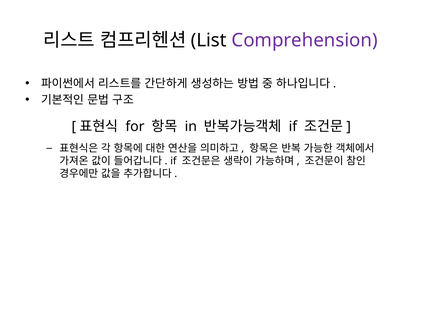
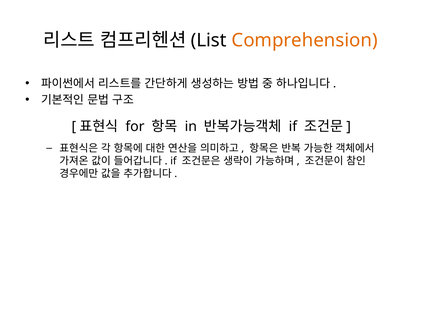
Comprehension colour: purple -> orange
